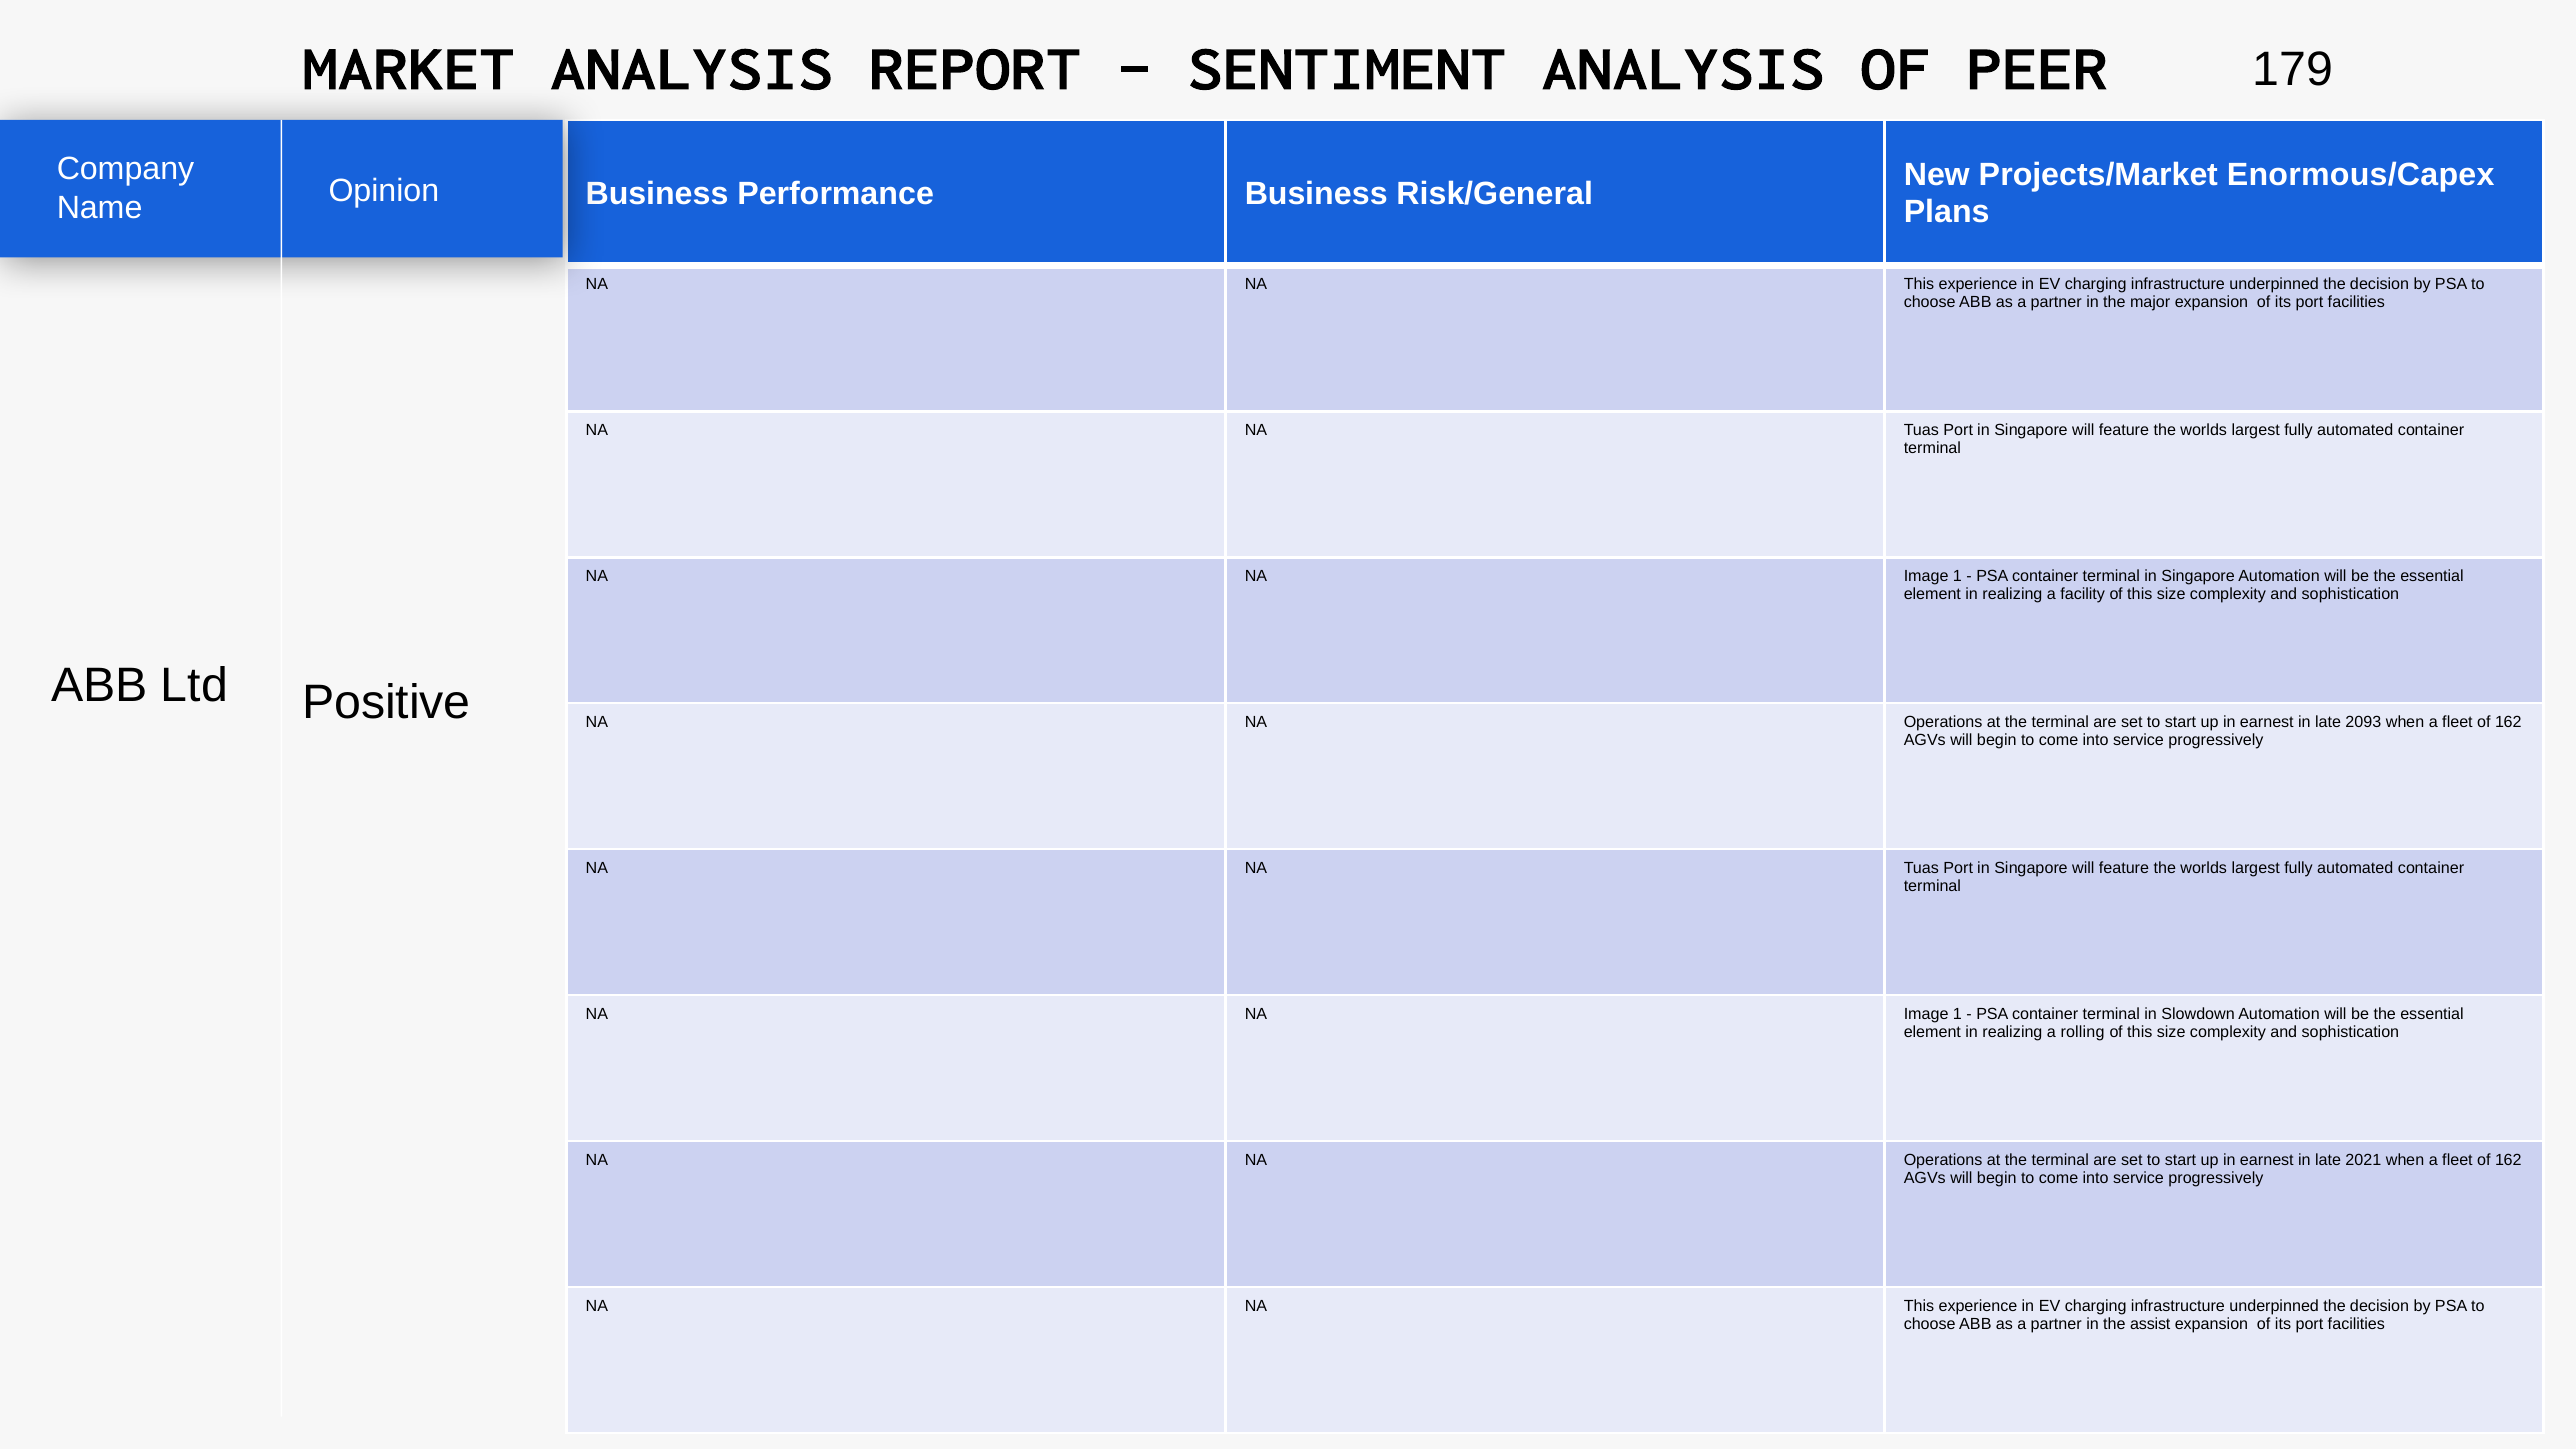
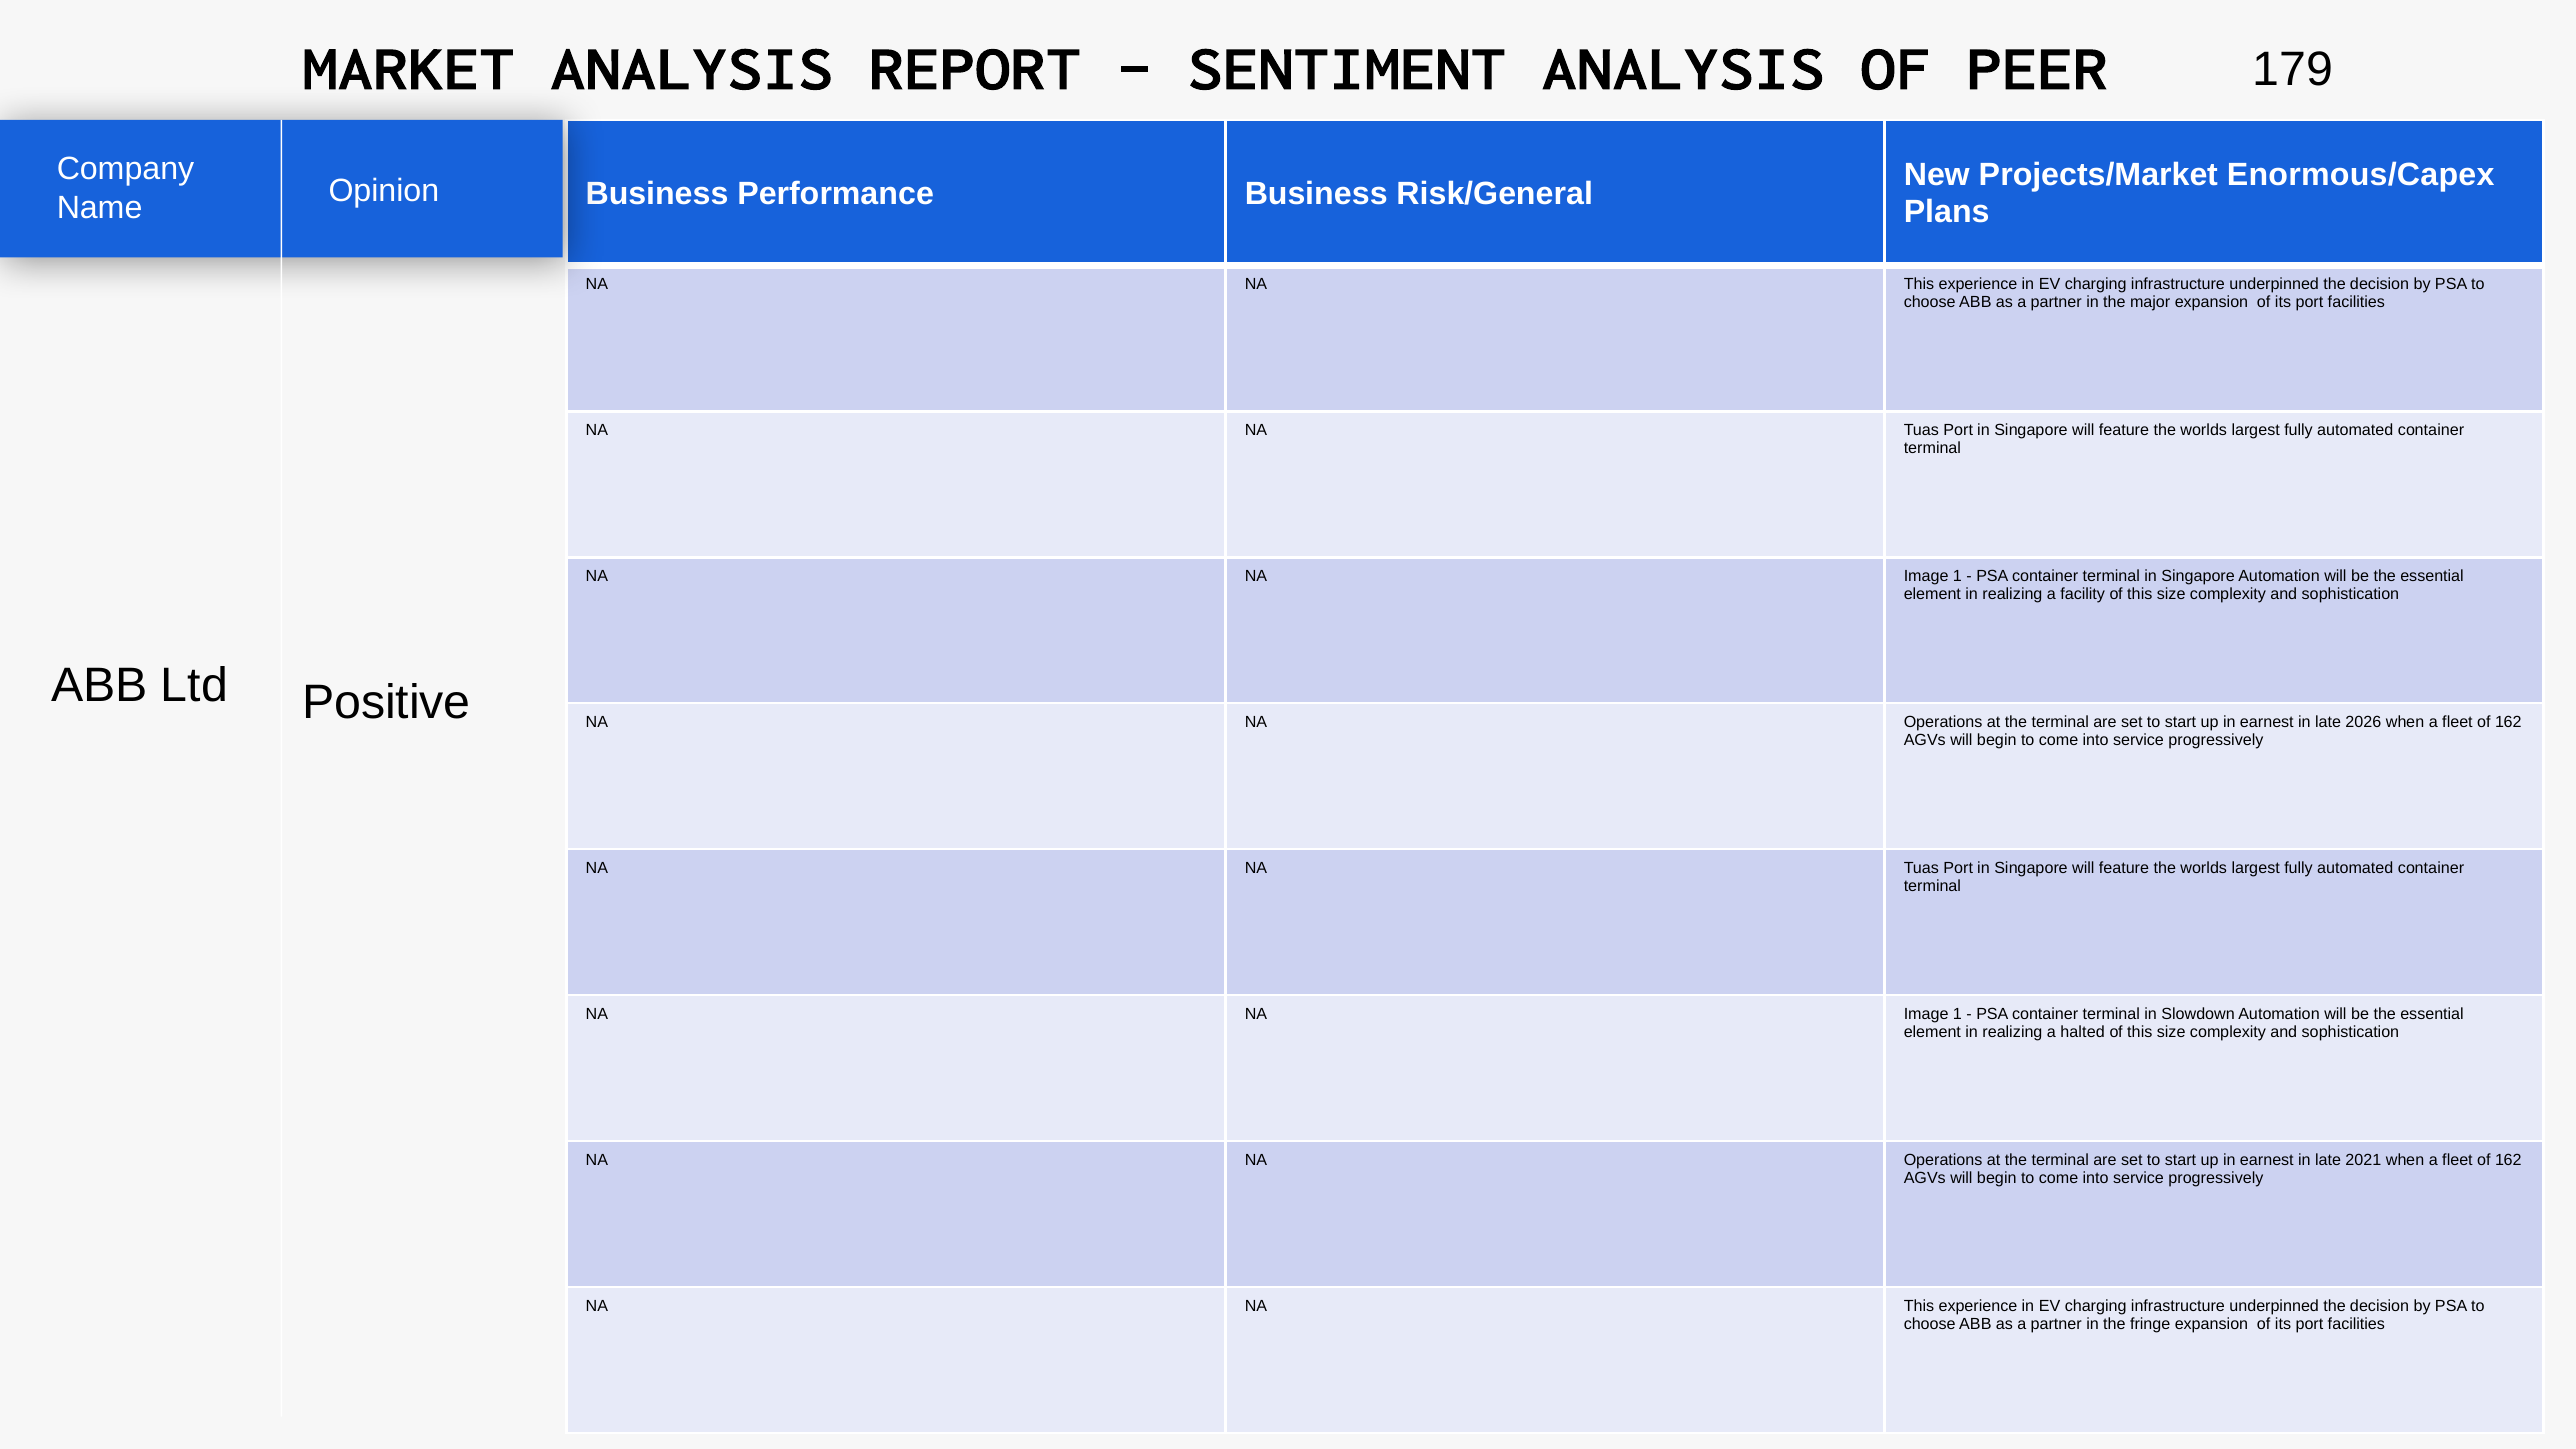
2093: 2093 -> 2026
rolling: rolling -> halted
assist: assist -> fringe
